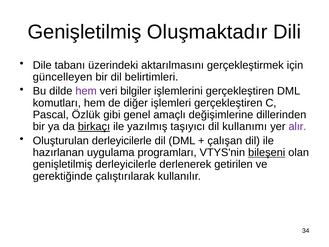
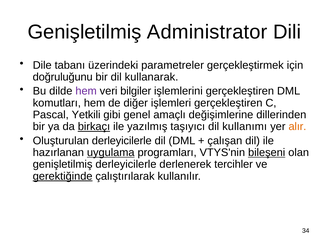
Oluşmaktadır: Oluşmaktadır -> Administrator
aktarılmasını: aktarılmasını -> parametreler
güncelleyen: güncelleyen -> doğruluğunu
belirtimleri: belirtimleri -> kullanarak
Özlük: Özlük -> Yetkili
alır colour: purple -> orange
uygulama underline: none -> present
getirilen: getirilen -> tercihler
gerektiğinde underline: none -> present
